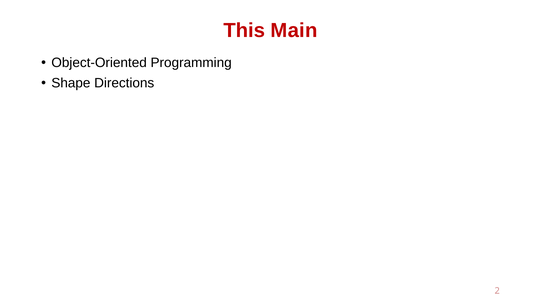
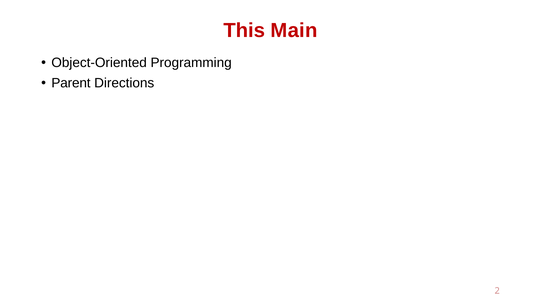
Shape: Shape -> Parent
